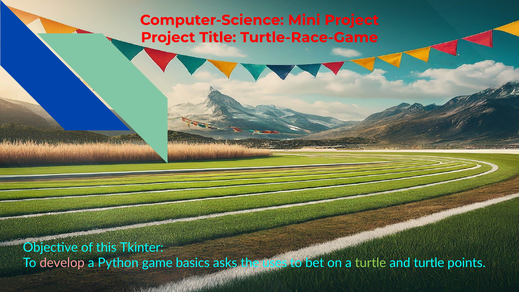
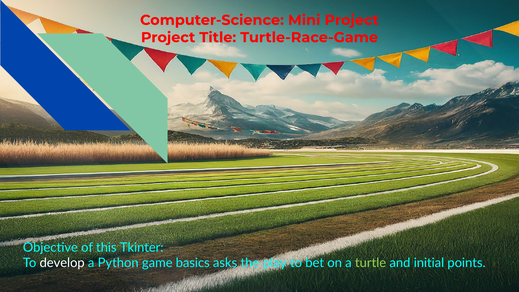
develop colour: pink -> white
uses: uses -> play
and turtle: turtle -> initial
